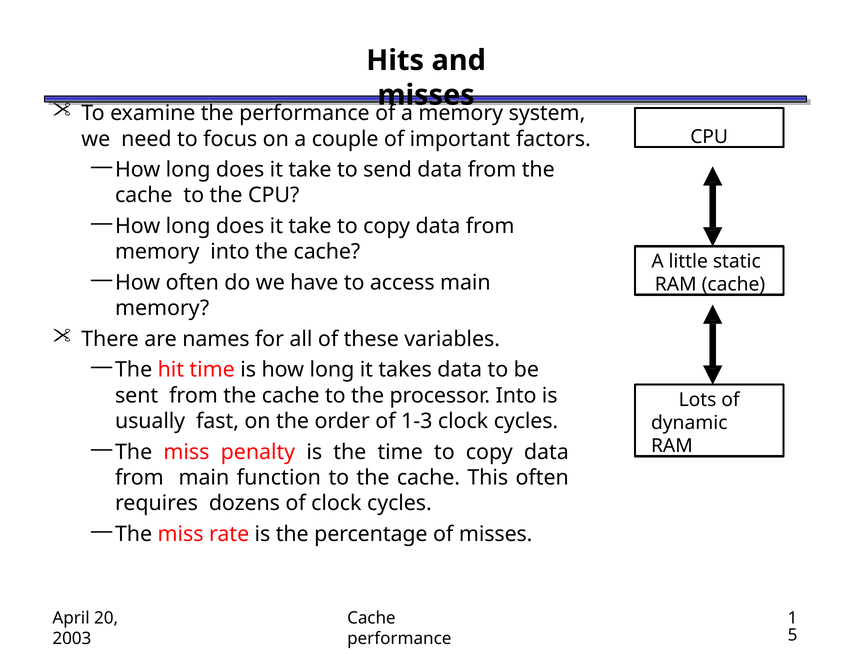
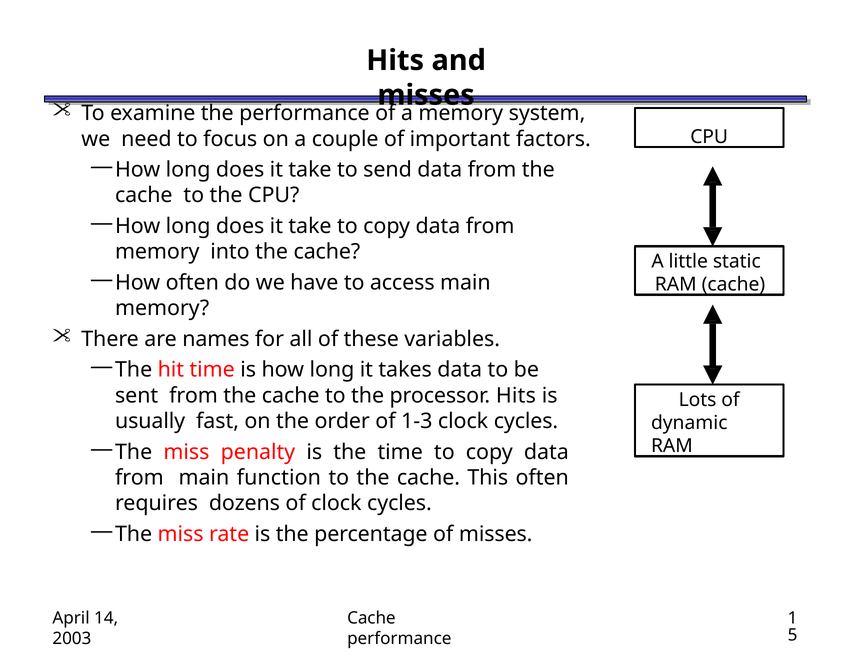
processor Into: Into -> Hits
20: 20 -> 14
